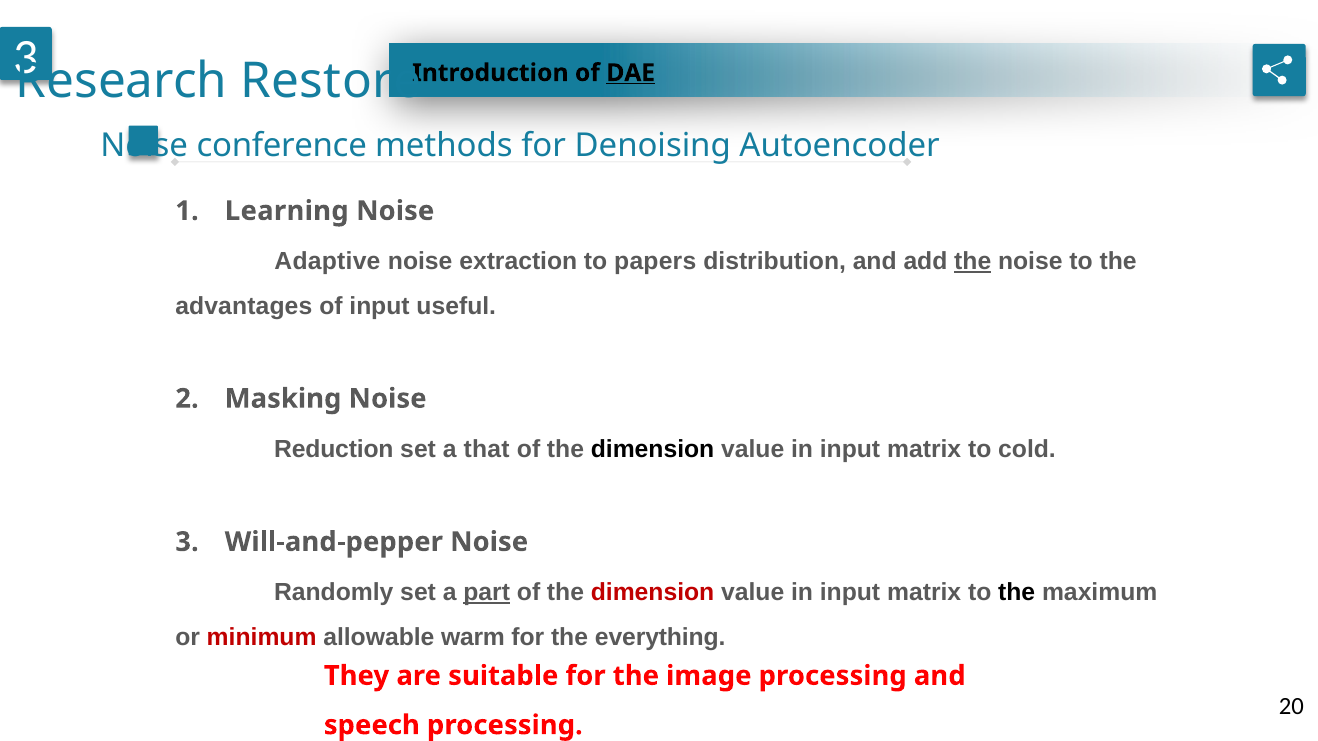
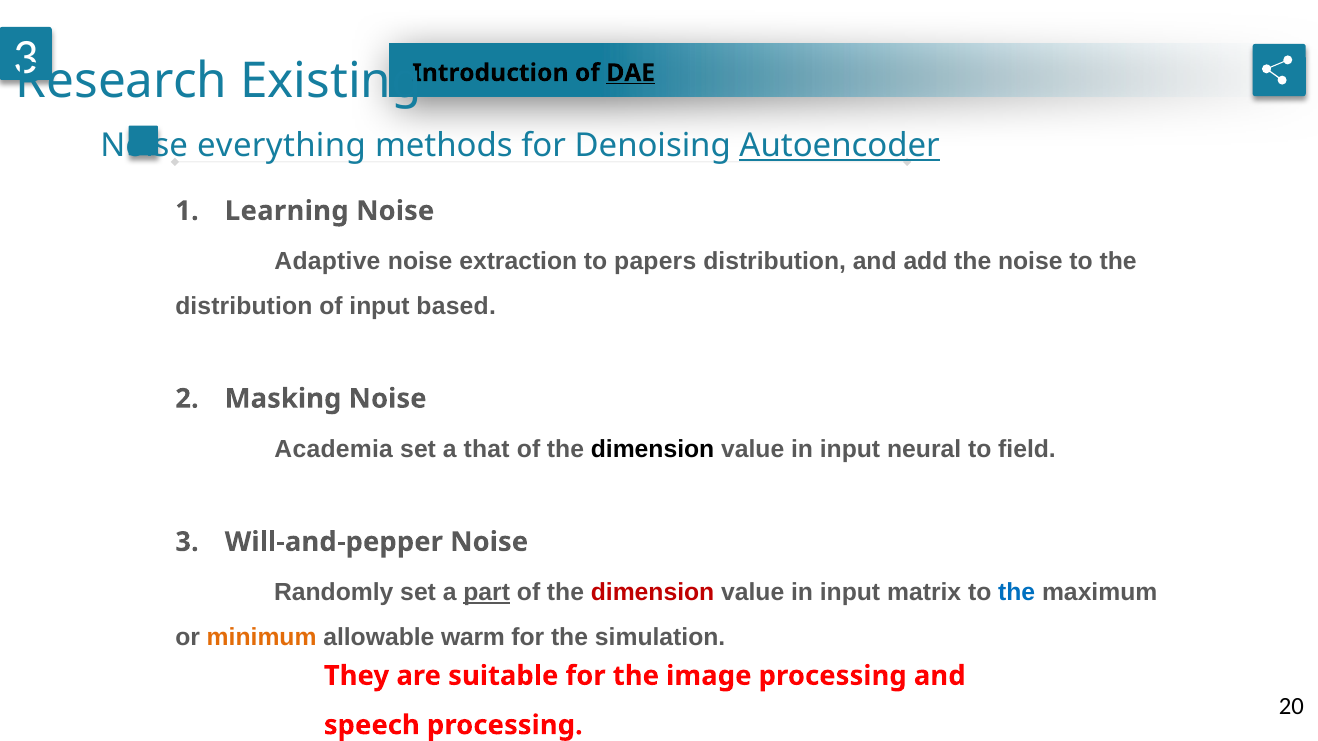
Restore: Restore -> Existing
conference: conference -> everything
Autoencoder underline: none -> present
the at (973, 261) underline: present -> none
advantages at (244, 306): advantages -> distribution
useful: useful -> based
Reduction: Reduction -> Academia
matrix at (924, 449): matrix -> neural
cold: cold -> field
the at (1017, 592) colour: black -> blue
minimum colour: red -> orange
everything: everything -> simulation
